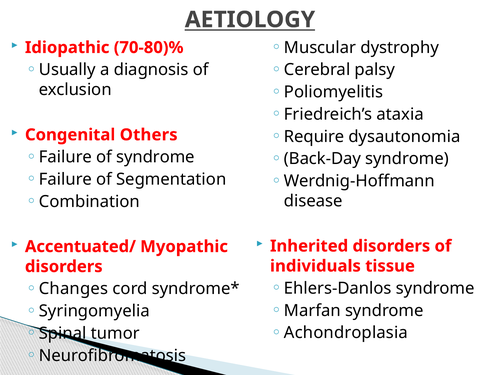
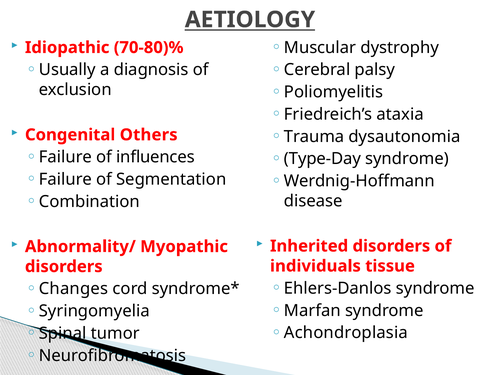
Require: Require -> Trauma
of syndrome: syndrome -> influences
Back-Day: Back-Day -> Type-Day
Accentuated/: Accentuated/ -> Abnormality/
